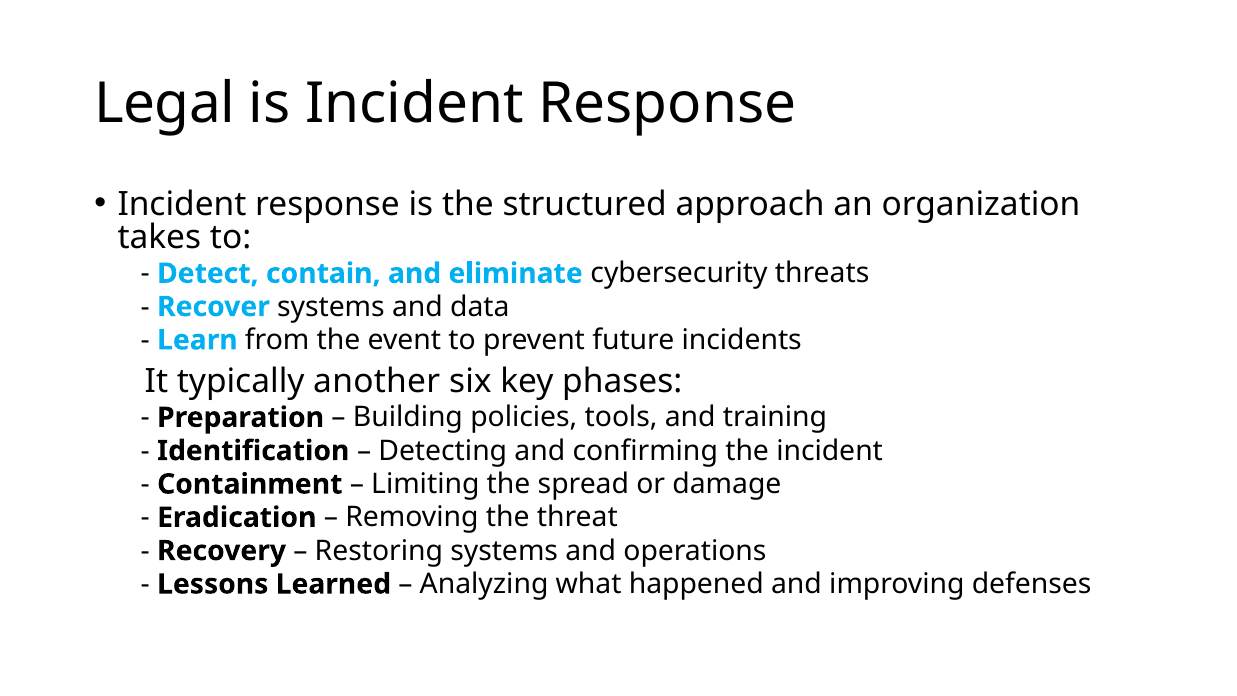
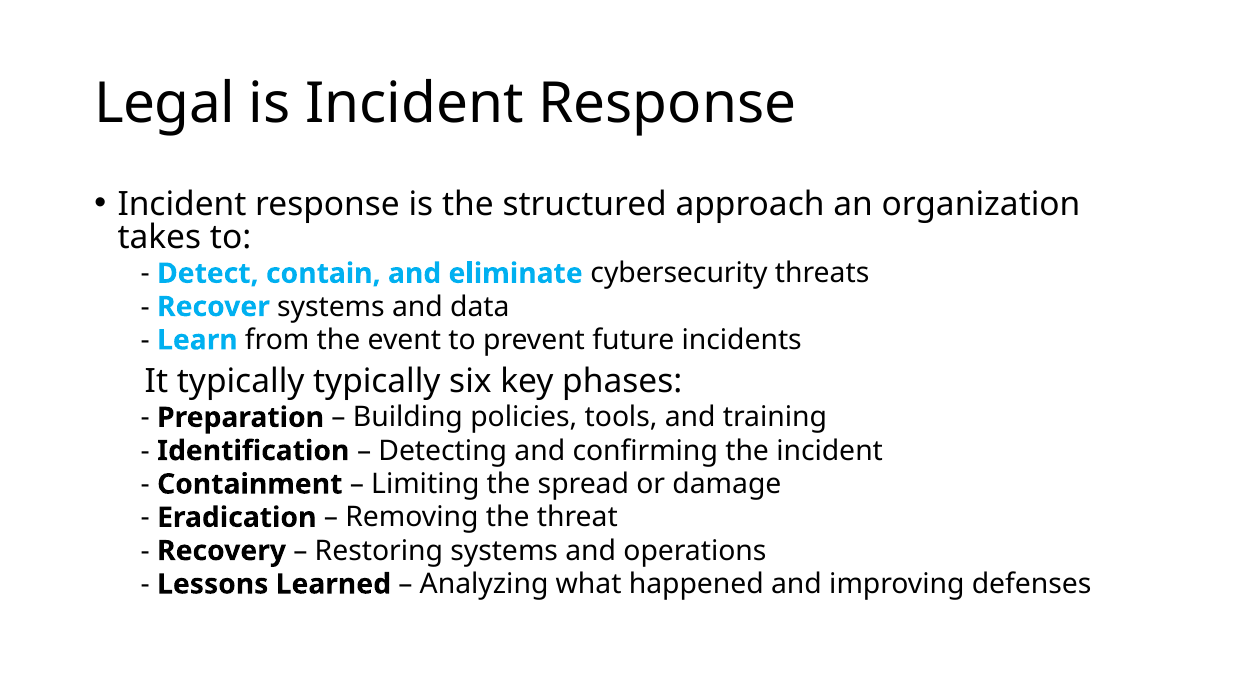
typically another: another -> typically
